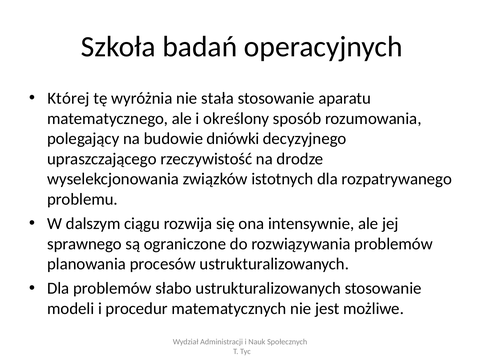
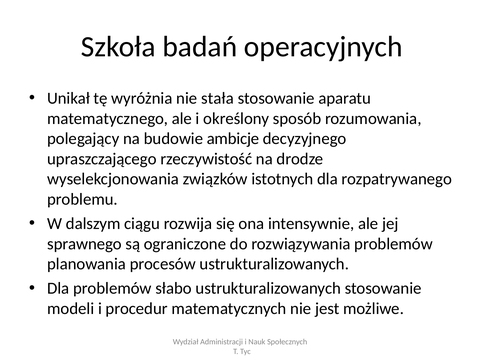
Której: Której -> Unikał
dniówki: dniówki -> ambicje
